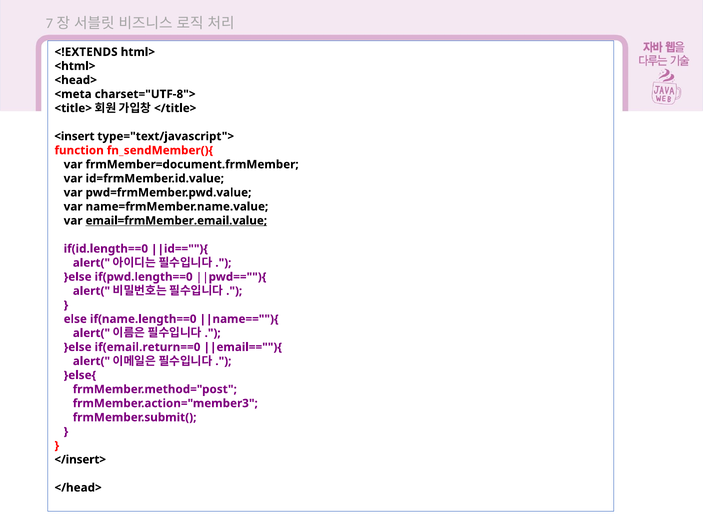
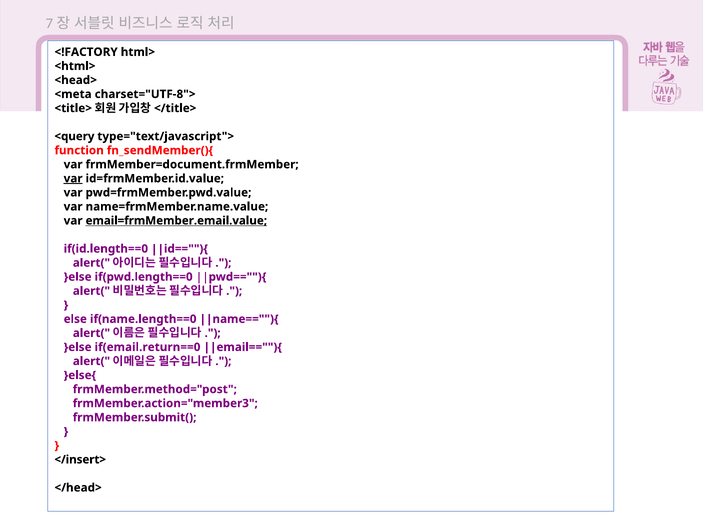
<!EXTENDS: <!EXTENDS -> <!FACTORY
<insert: <insert -> <query
var at (73, 179) underline: none -> present
